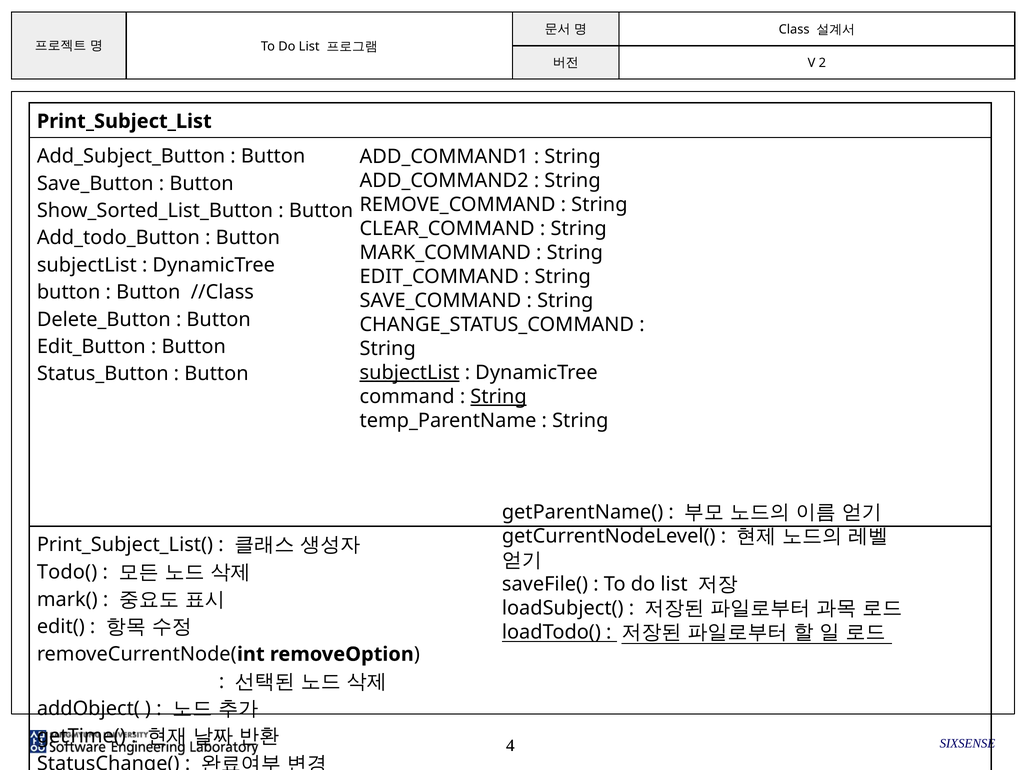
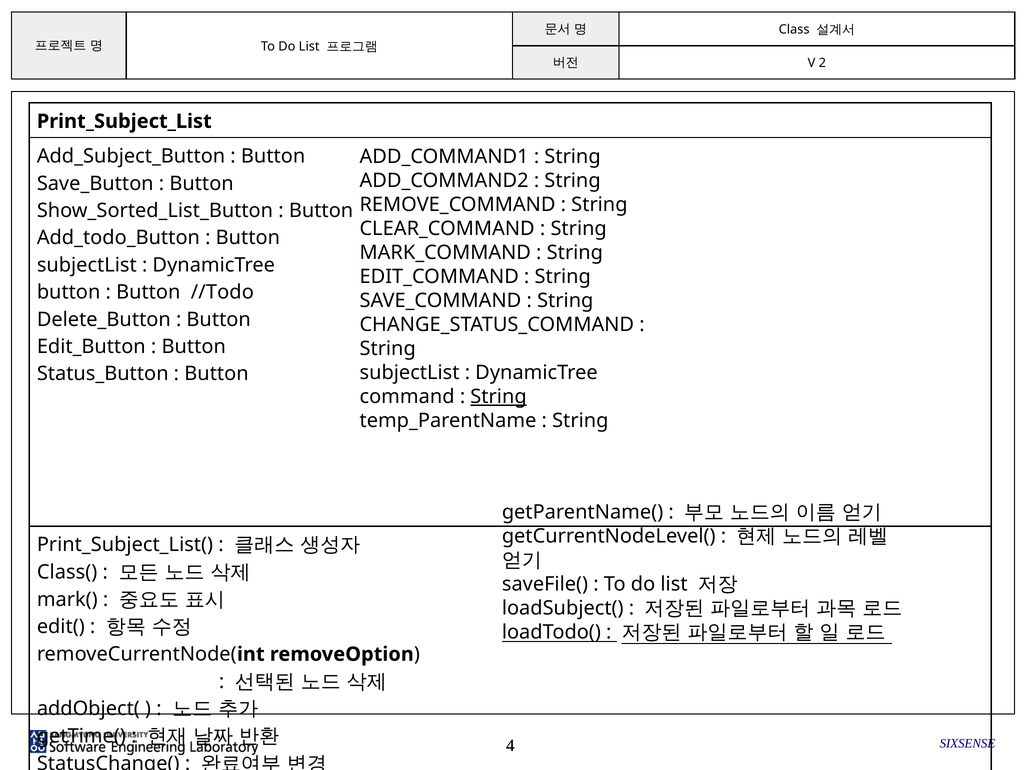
//Class: //Class -> //Todo
subjectList at (410, 373) underline: present -> none
Todo(: Todo( -> Class(
